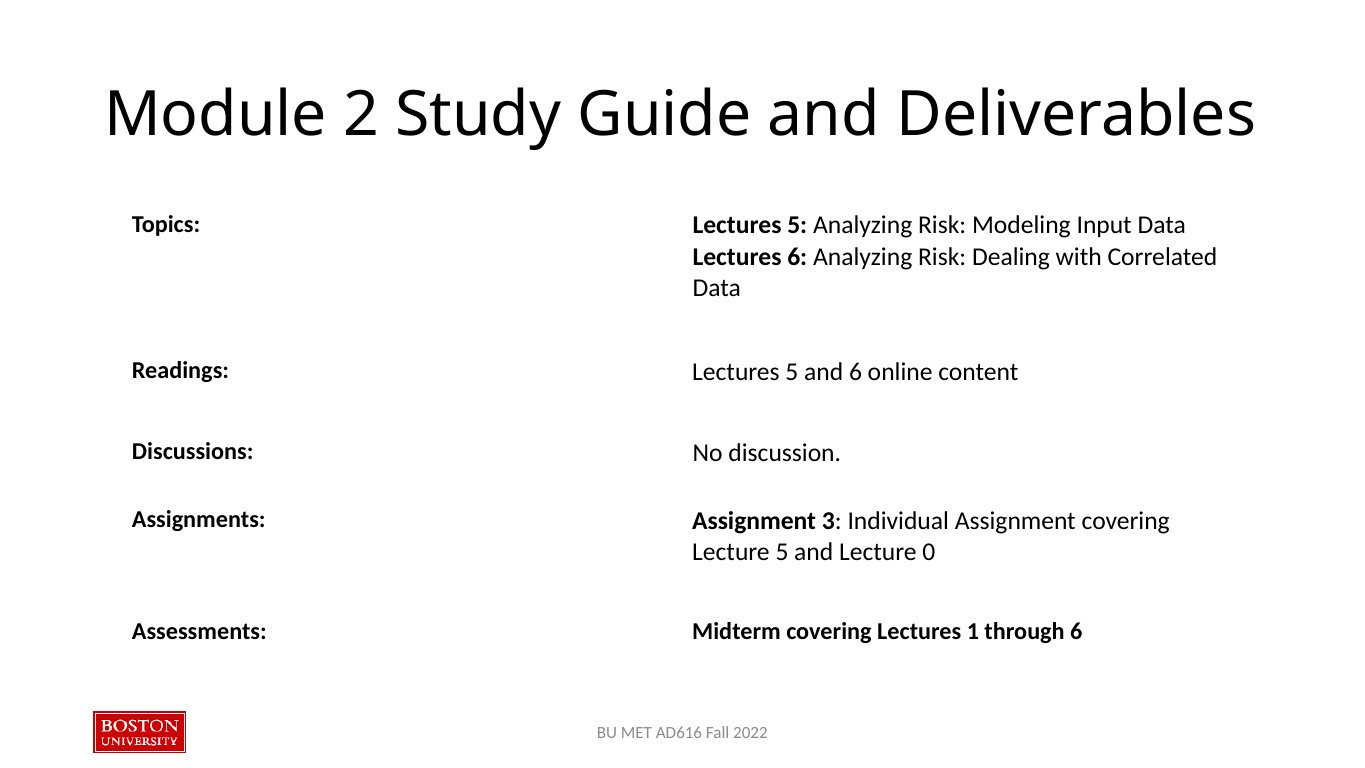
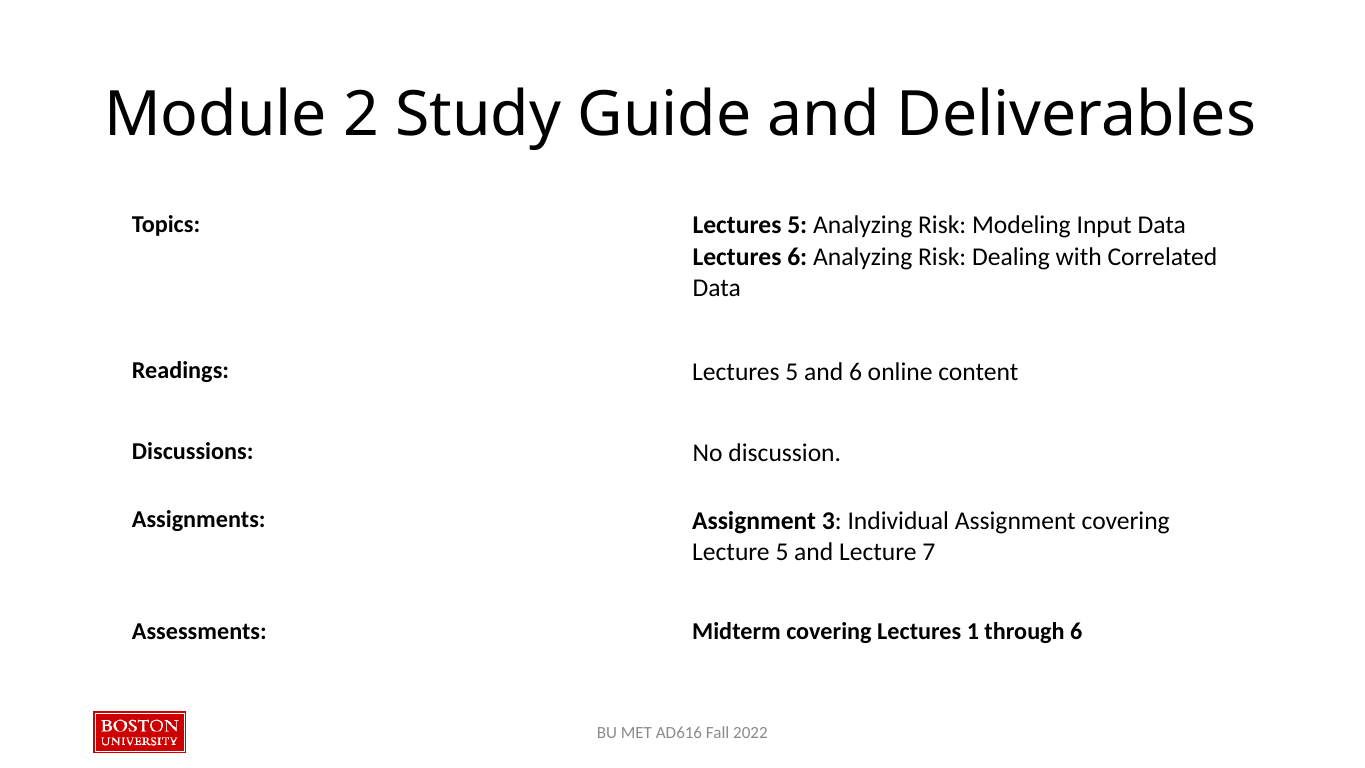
0: 0 -> 7
